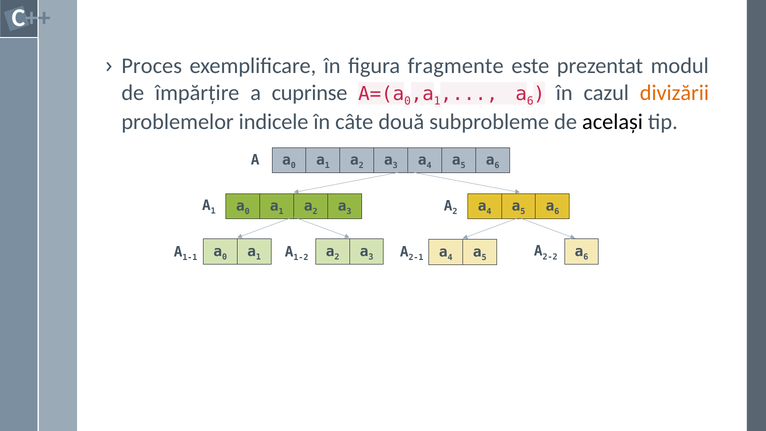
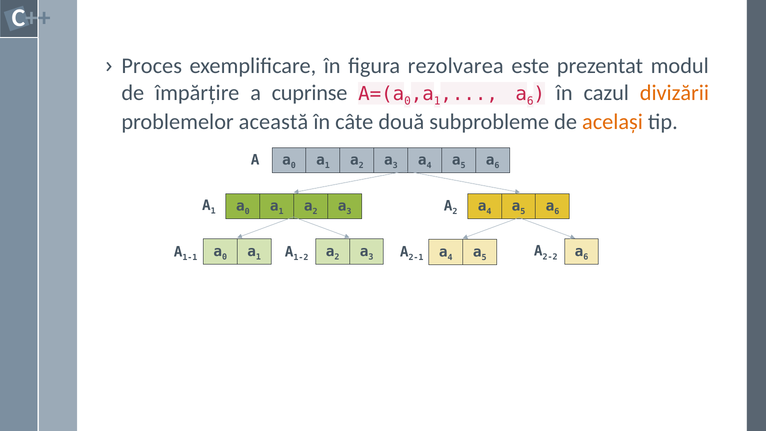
fragmente: fragmente -> rezolvarea
indicele: indicele -> această
același colour: black -> orange
